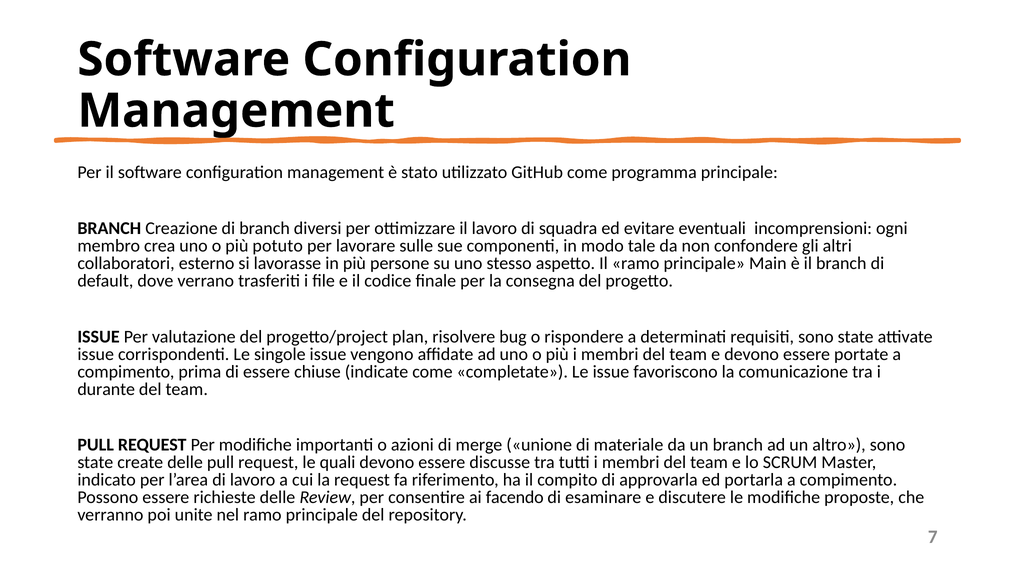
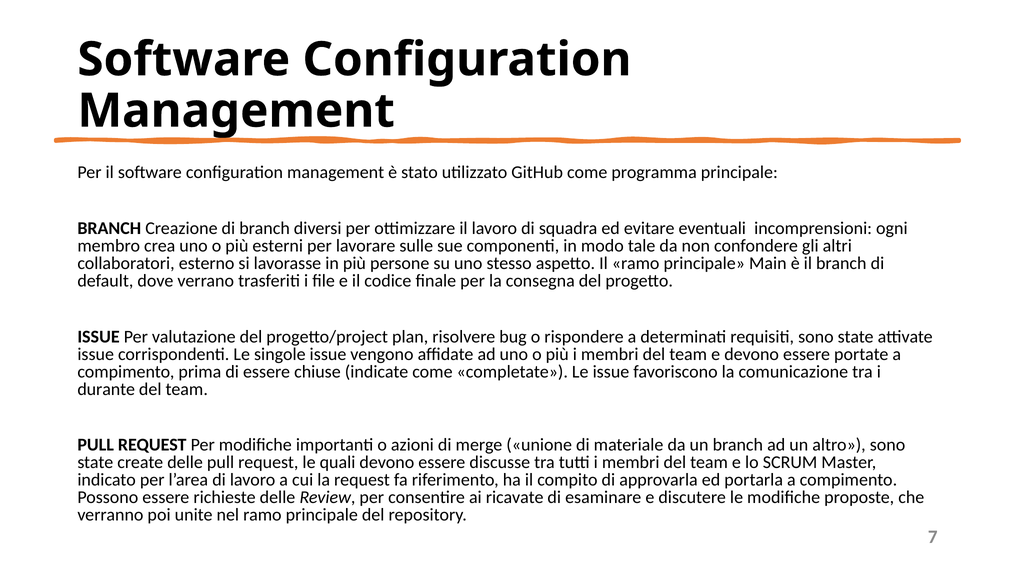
potuto: potuto -> esterni
facendo: facendo -> ricavate
